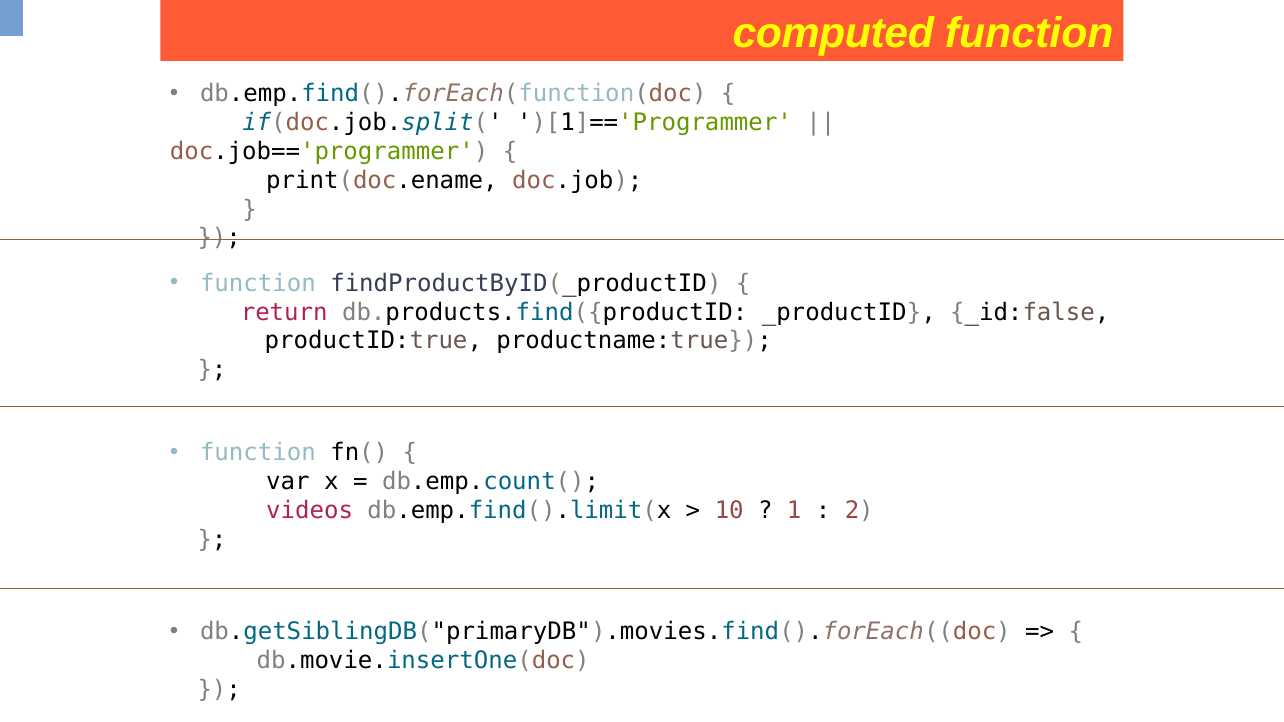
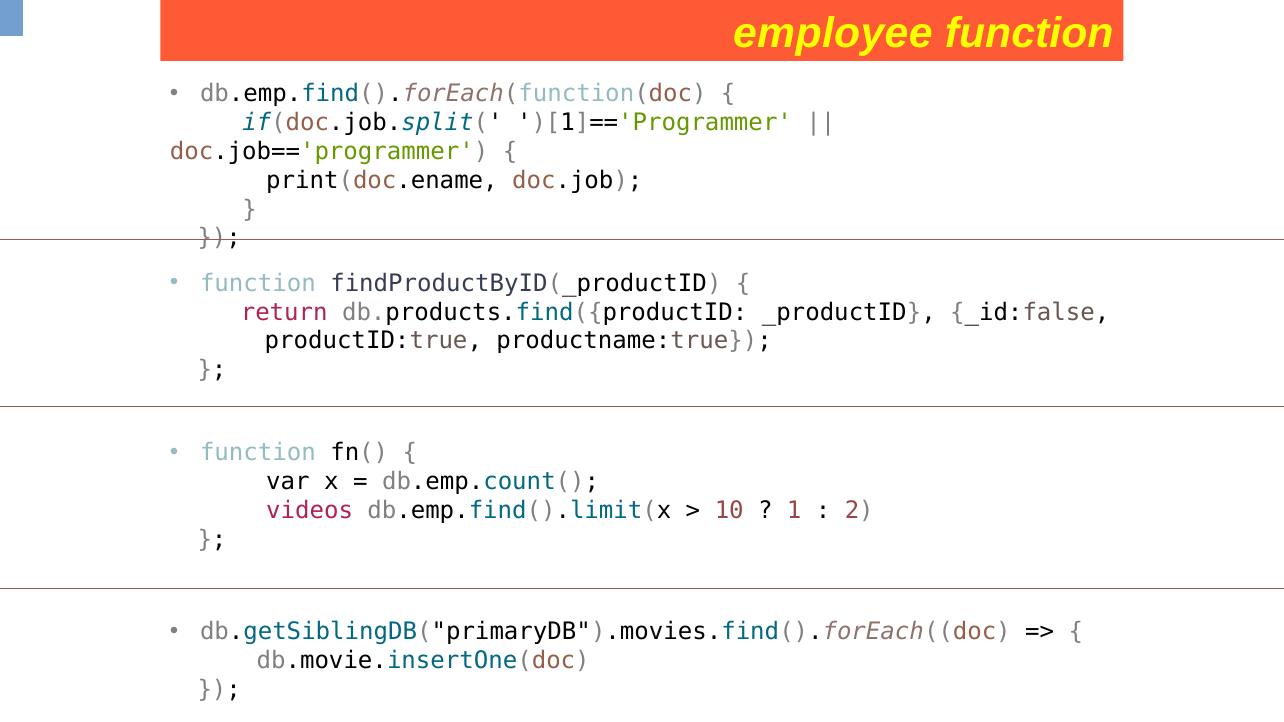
computed: computed -> employee
